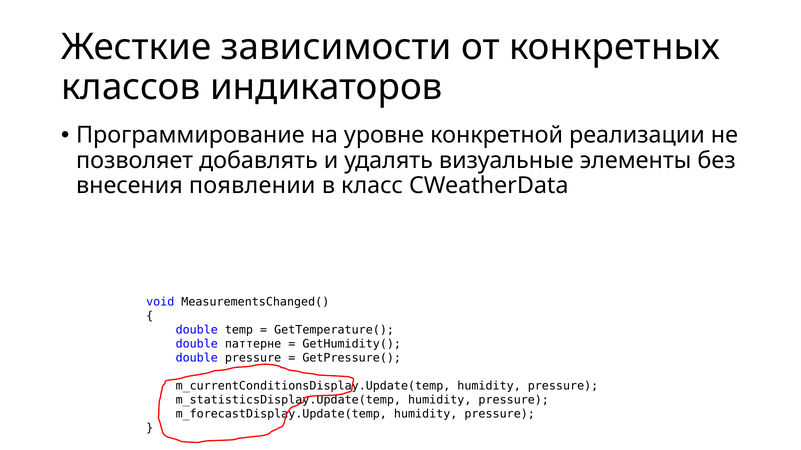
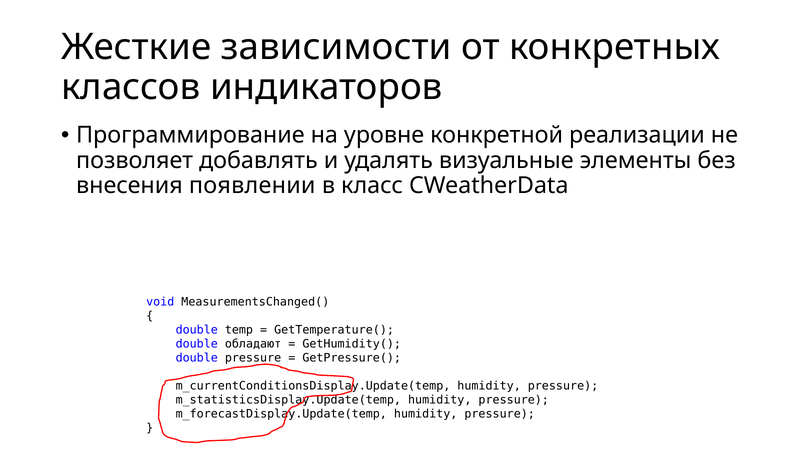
паттерне: паттерне -> обладают
